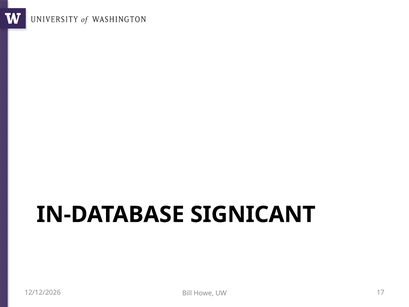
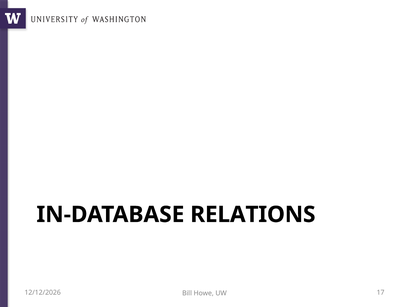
SIGNICANT: SIGNICANT -> RELATIONS
